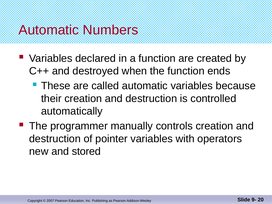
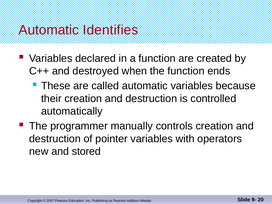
Numbers: Numbers -> Identifies
